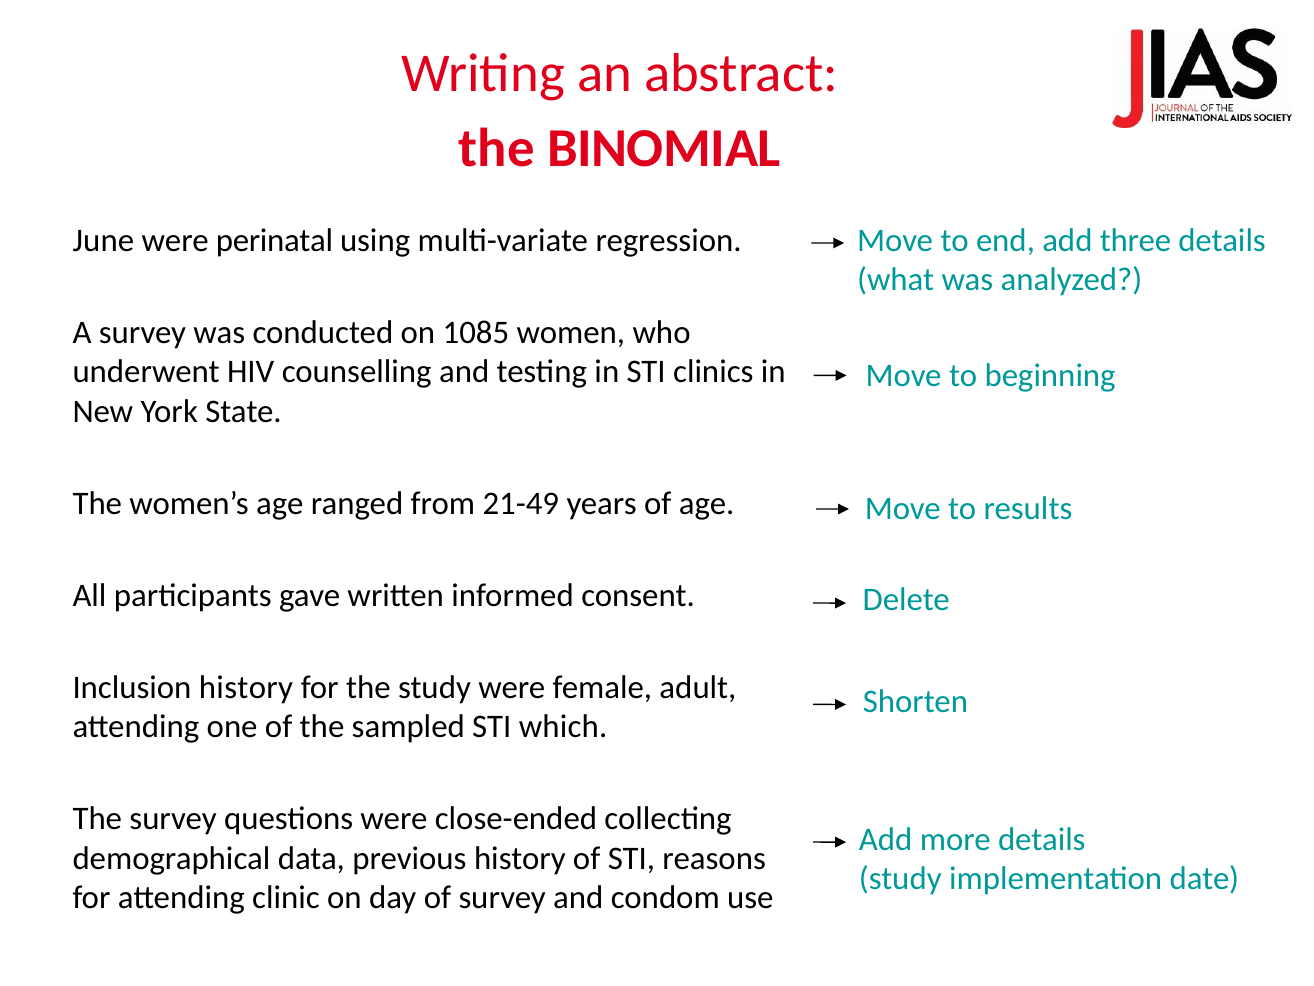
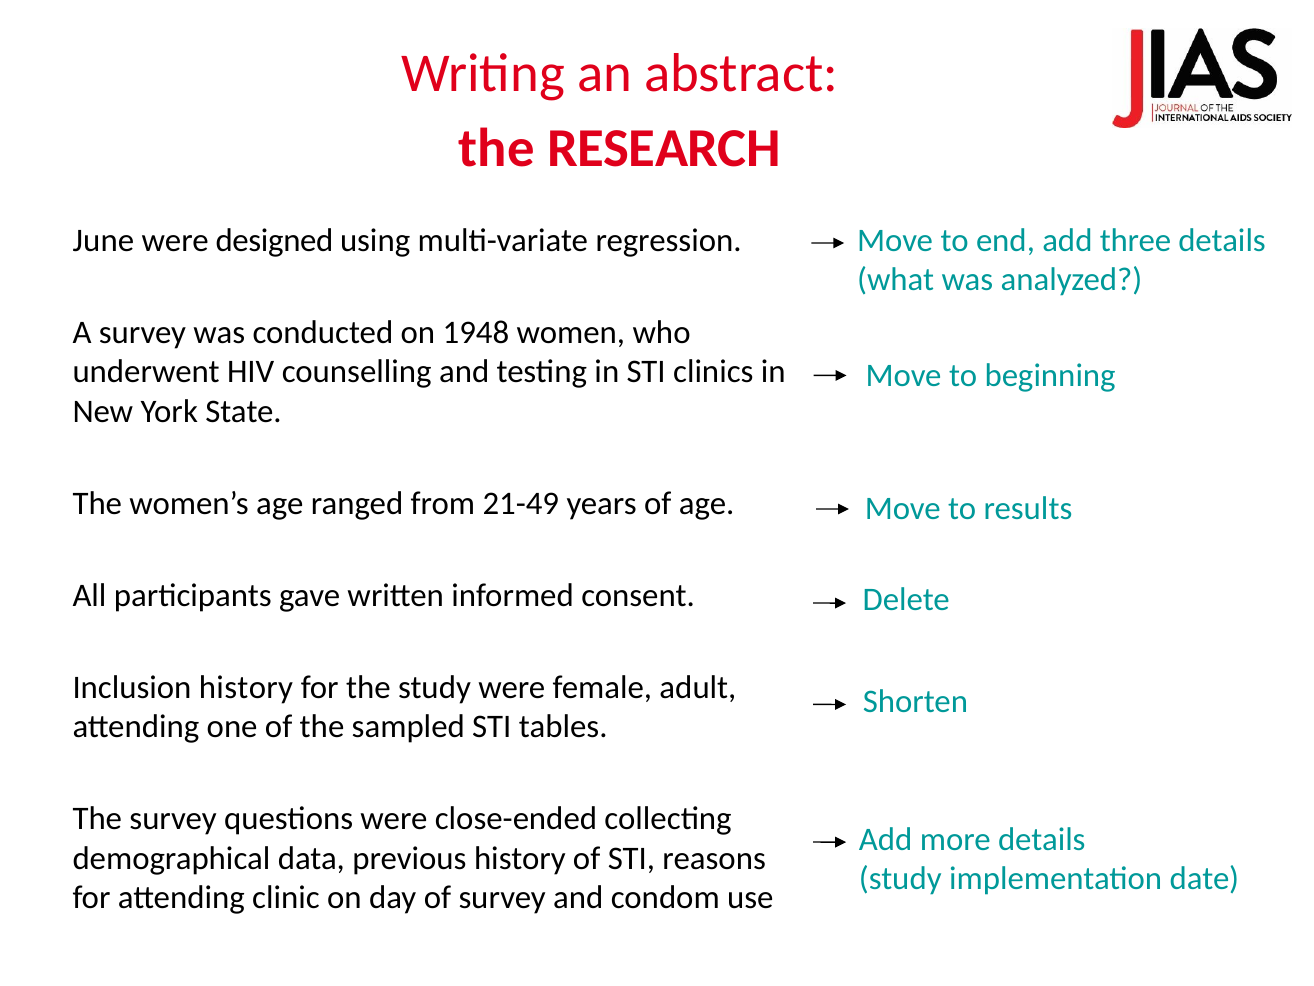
BINOMIAL: BINOMIAL -> RESEARCH
perinatal: perinatal -> designed
1085: 1085 -> 1948
which: which -> tables
